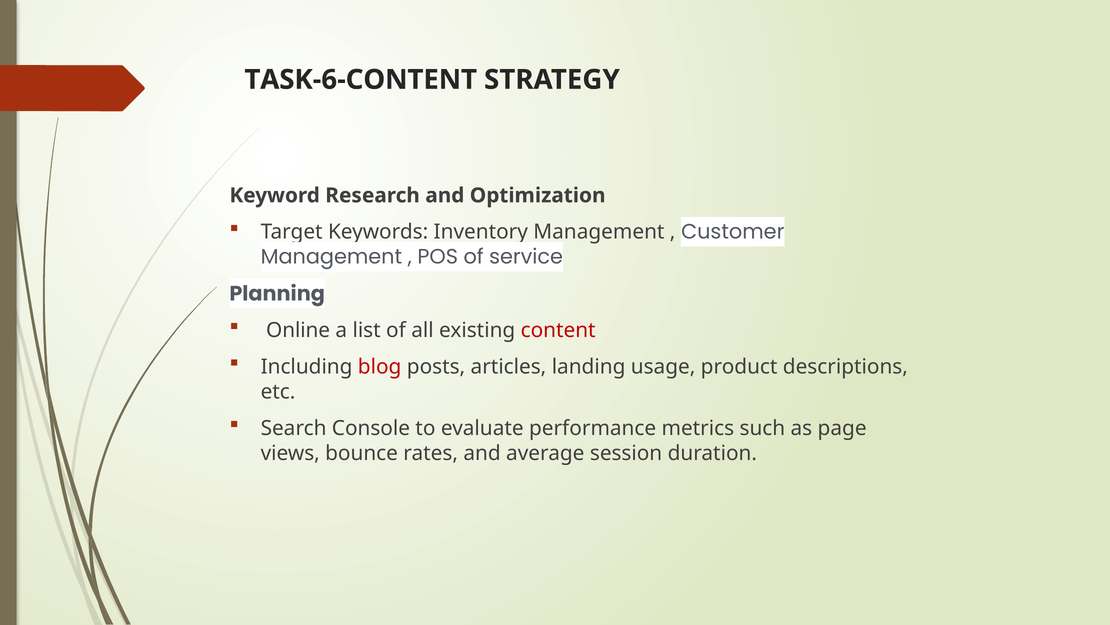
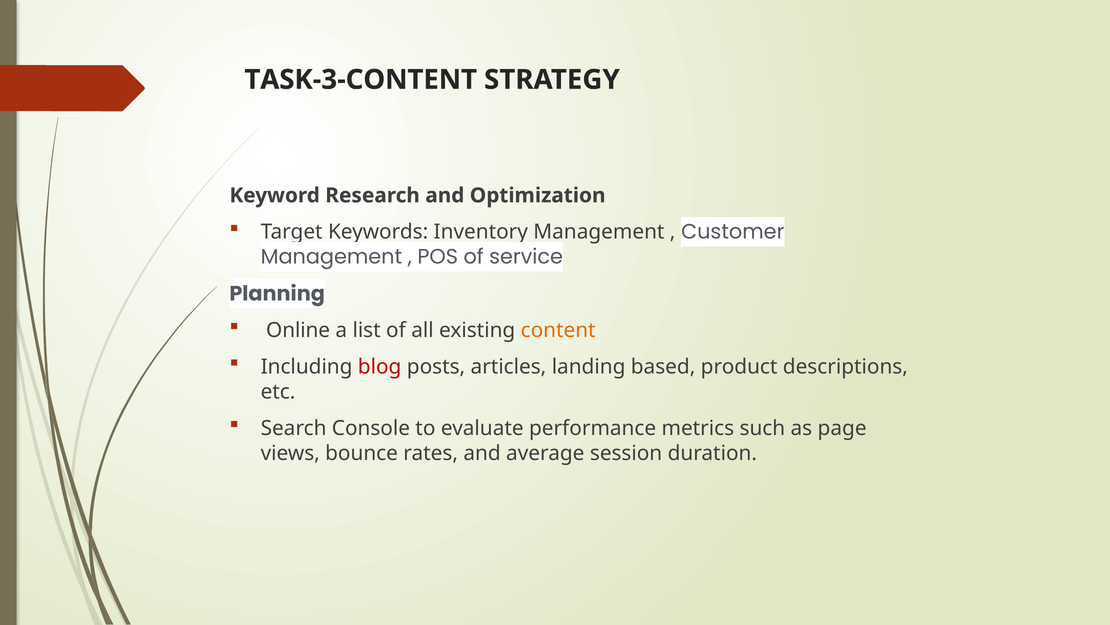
TASK-6-CONTENT: TASK-6-CONTENT -> TASK-3-CONTENT
content colour: red -> orange
usage: usage -> based
